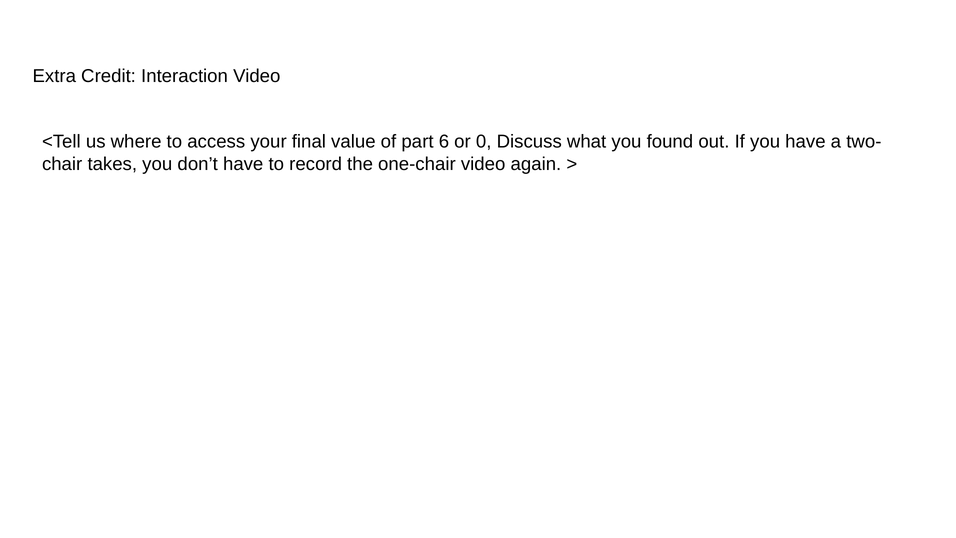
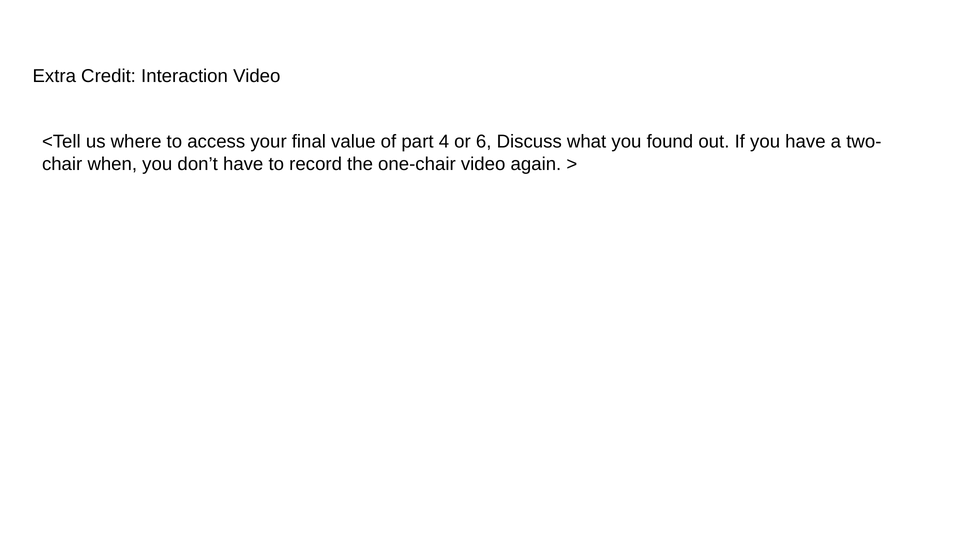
6: 6 -> 4
0: 0 -> 6
takes: takes -> when
